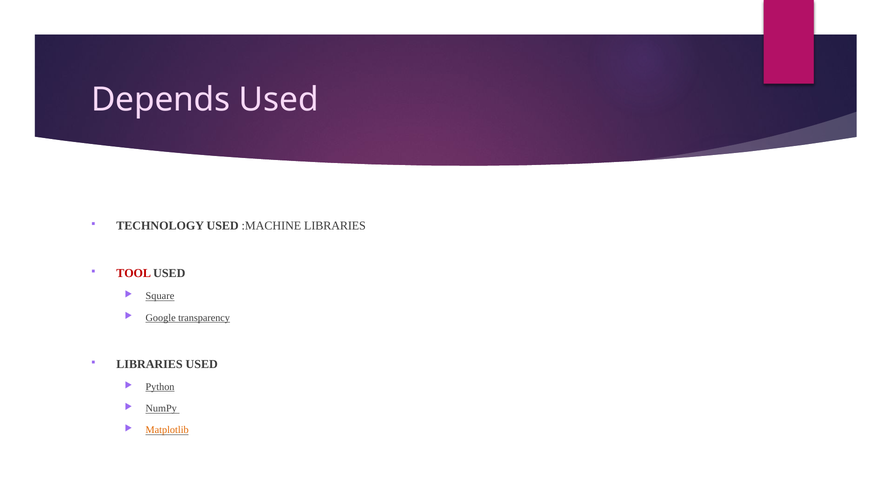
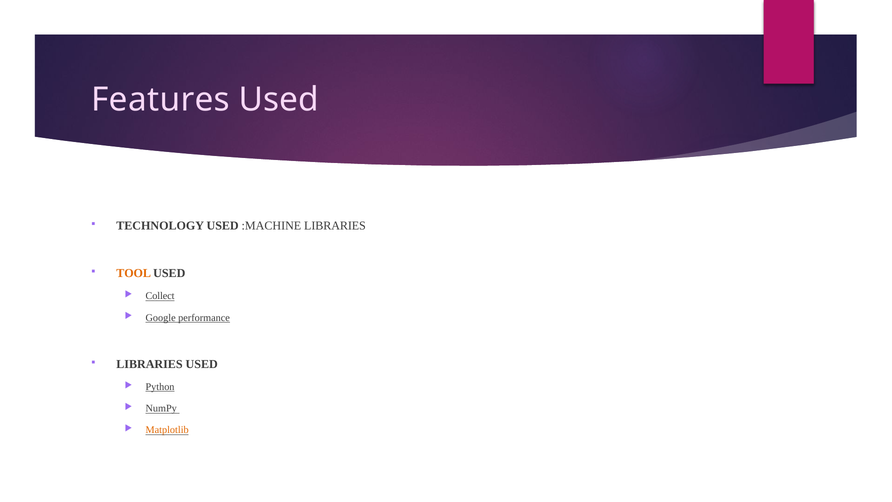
Depends: Depends -> Features
TOOL colour: red -> orange
Square: Square -> Collect
transparency: transparency -> performance
